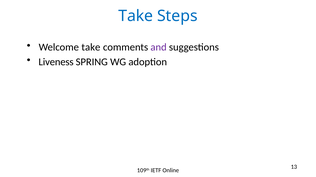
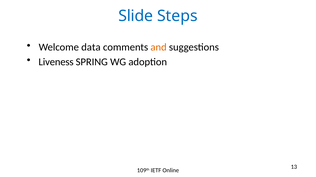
Take at (136, 16): Take -> Slide
Welcome take: take -> data
and colour: purple -> orange
